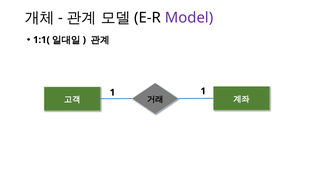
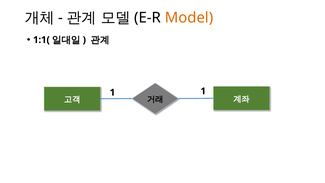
Model colour: purple -> orange
